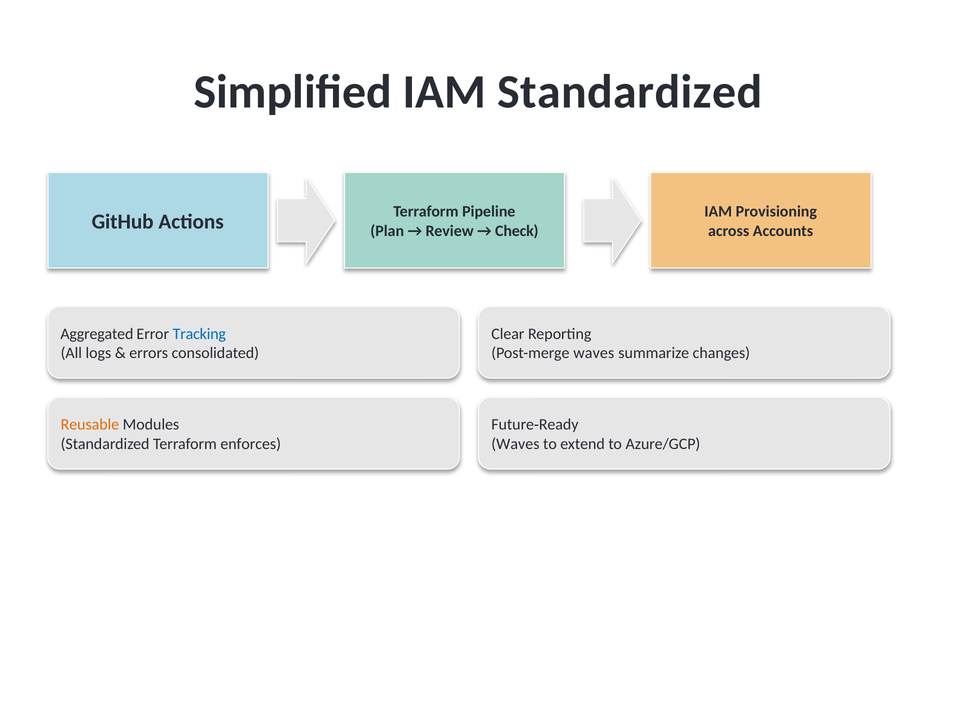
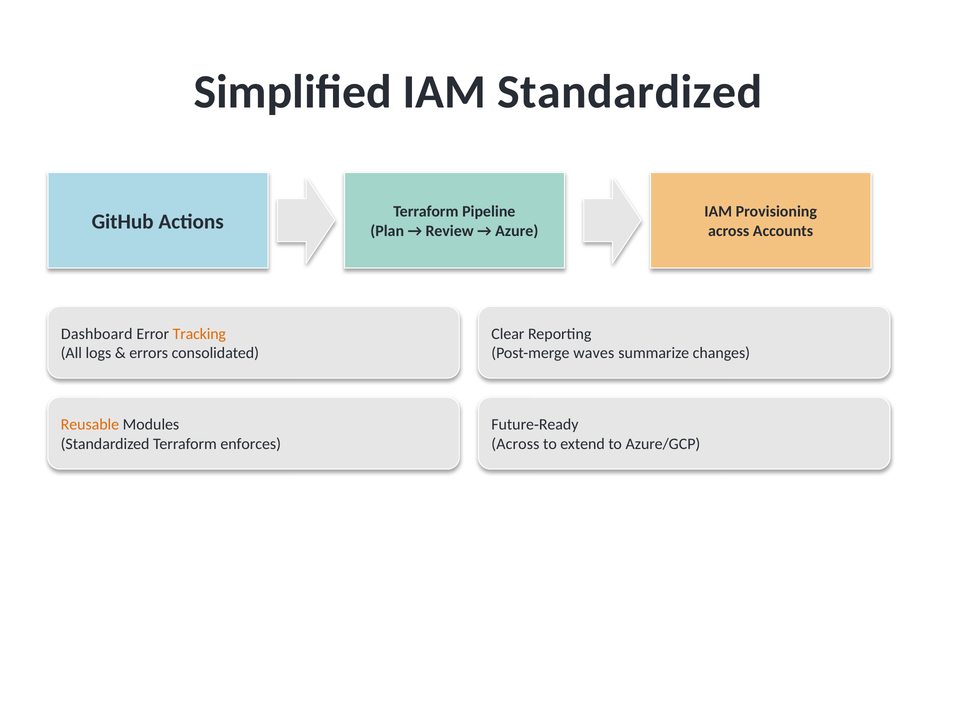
Check: Check -> Azure
Aggregated: Aggregated -> Dashboard
Tracking colour: blue -> orange
Waves at (515, 444): Waves -> Across
